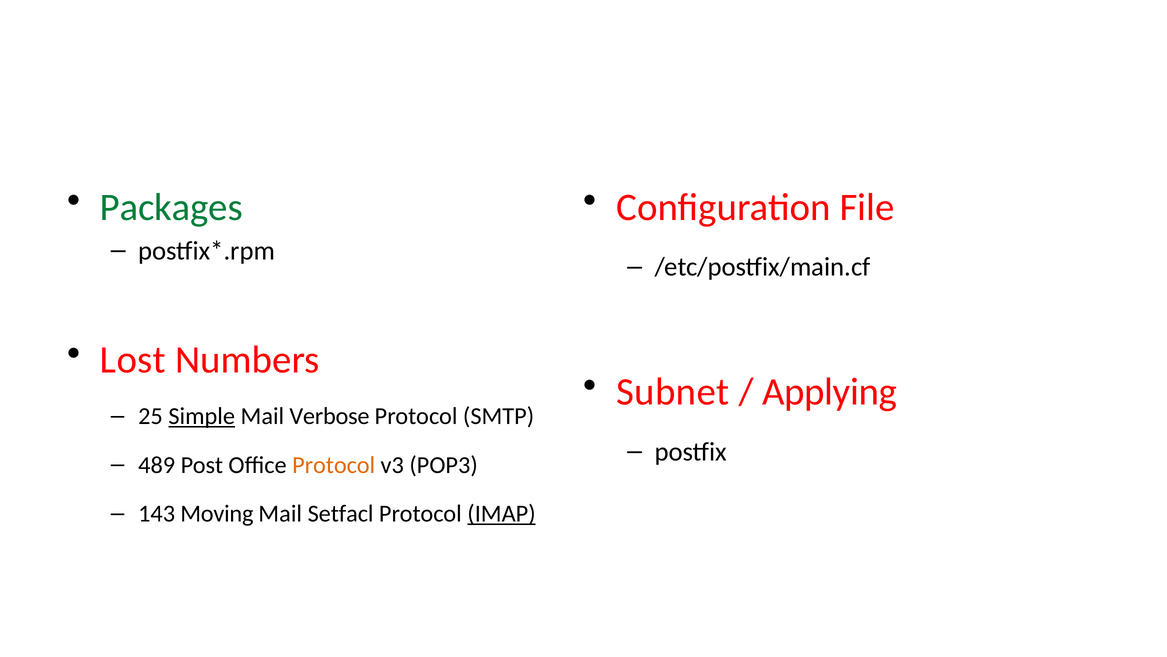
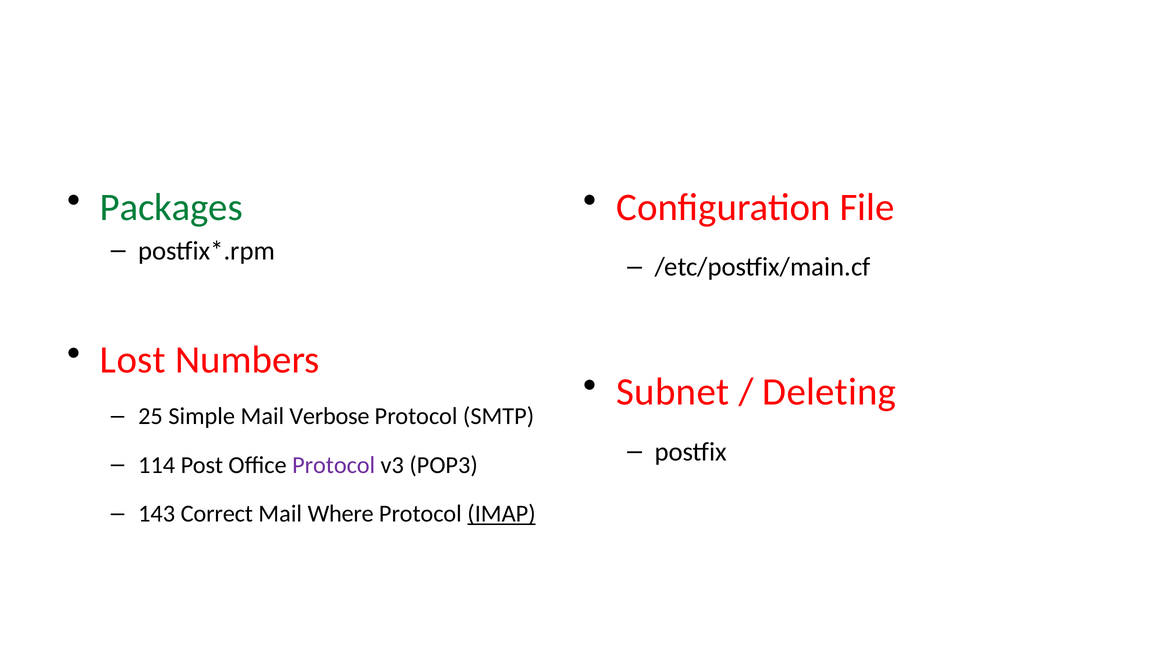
Applying: Applying -> Deleting
Simple underline: present -> none
489: 489 -> 114
Protocol at (334, 465) colour: orange -> purple
Moving: Moving -> Correct
Setfacl: Setfacl -> Where
